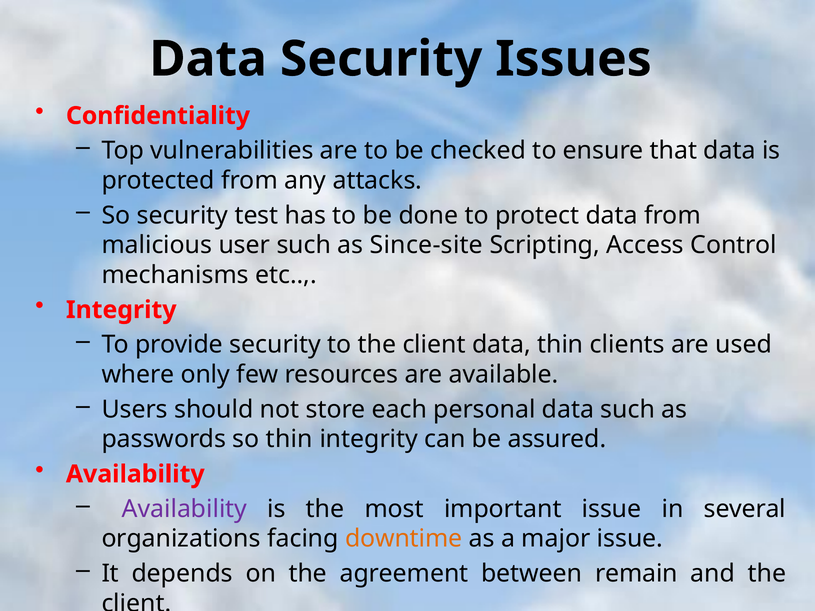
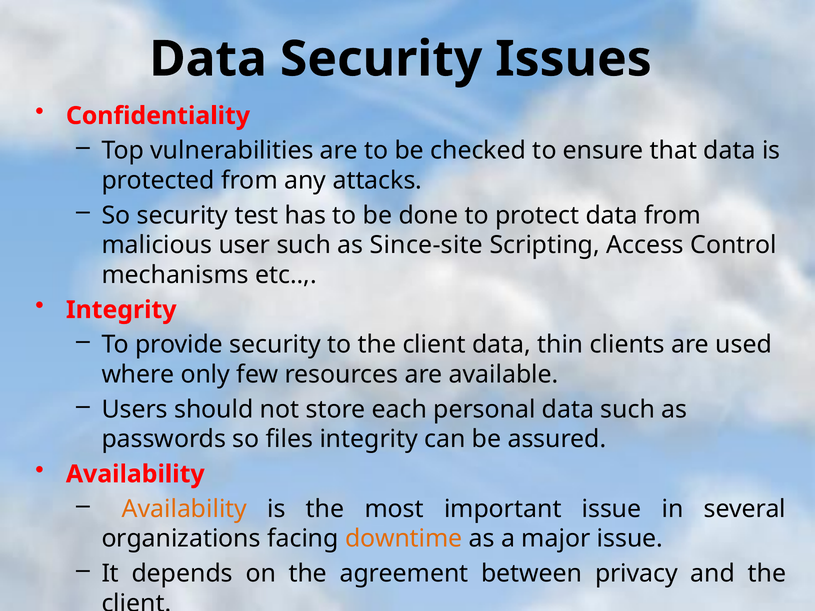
so thin: thin -> files
Availability at (184, 509) colour: purple -> orange
remain: remain -> privacy
